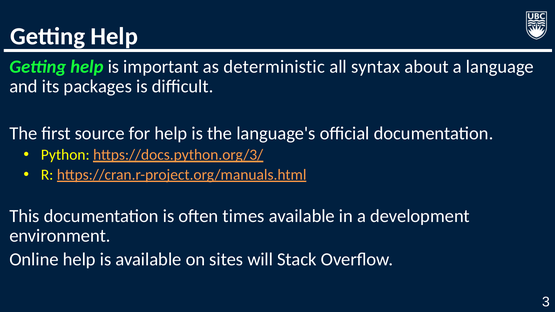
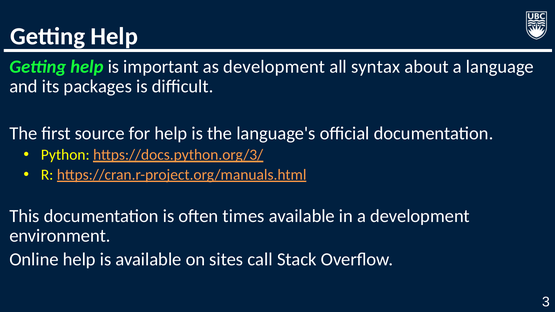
as deterministic: deterministic -> development
will: will -> call
